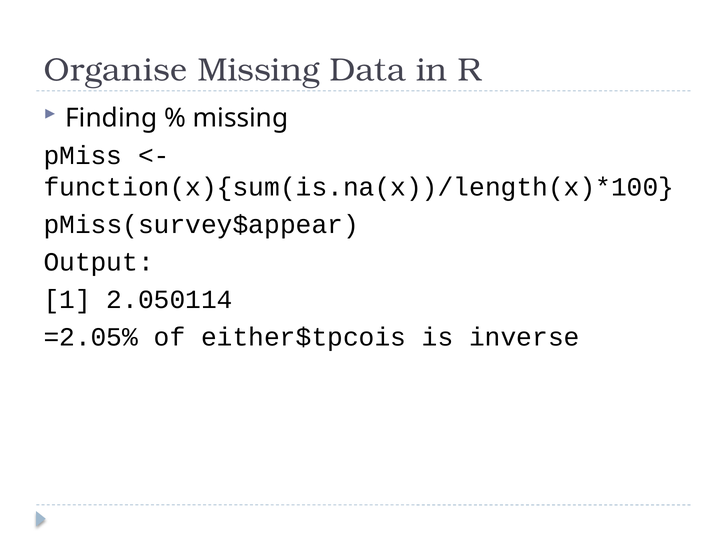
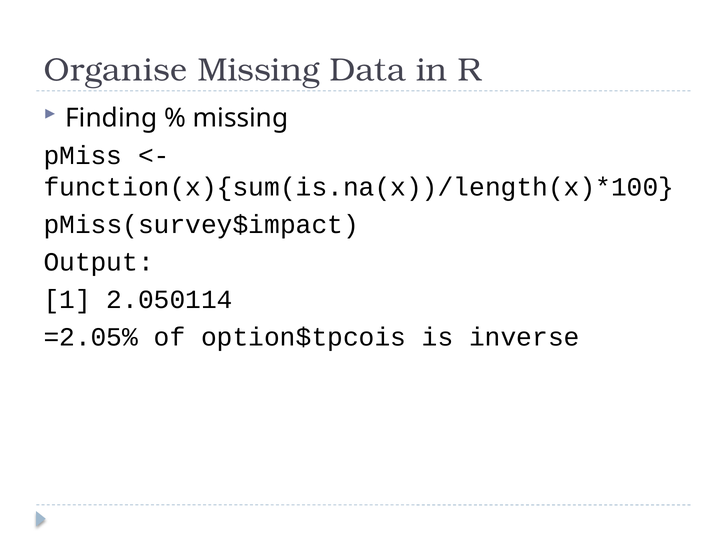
pMiss(survey$appear: pMiss(survey$appear -> pMiss(survey$impact
either$tpcois: either$tpcois -> option$tpcois
